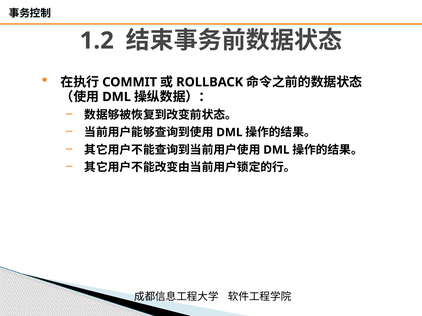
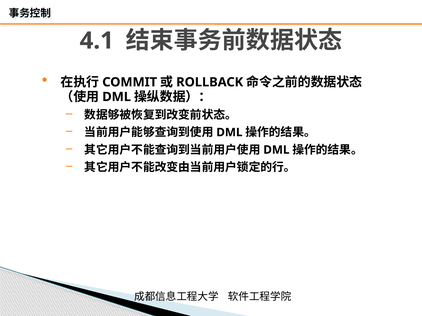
1.2: 1.2 -> 4.1
